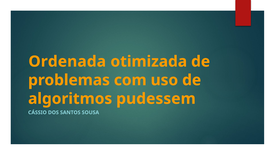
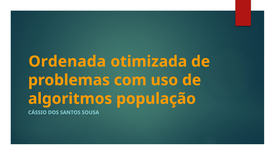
pudessem: pudessem -> população
